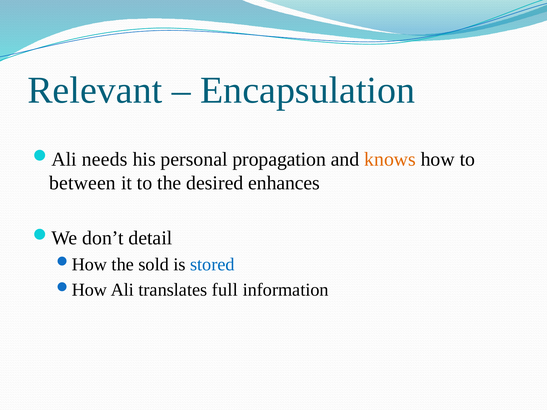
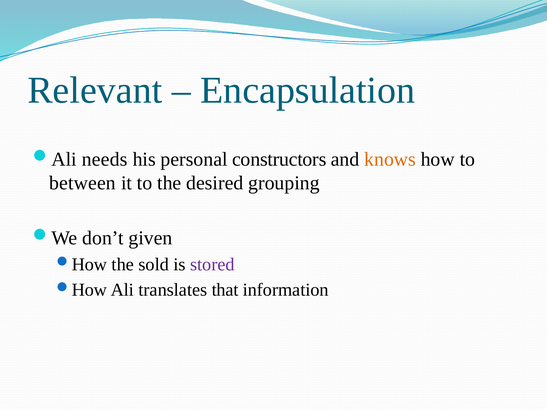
propagation: propagation -> constructors
enhances: enhances -> grouping
detail: detail -> given
stored colour: blue -> purple
full: full -> that
